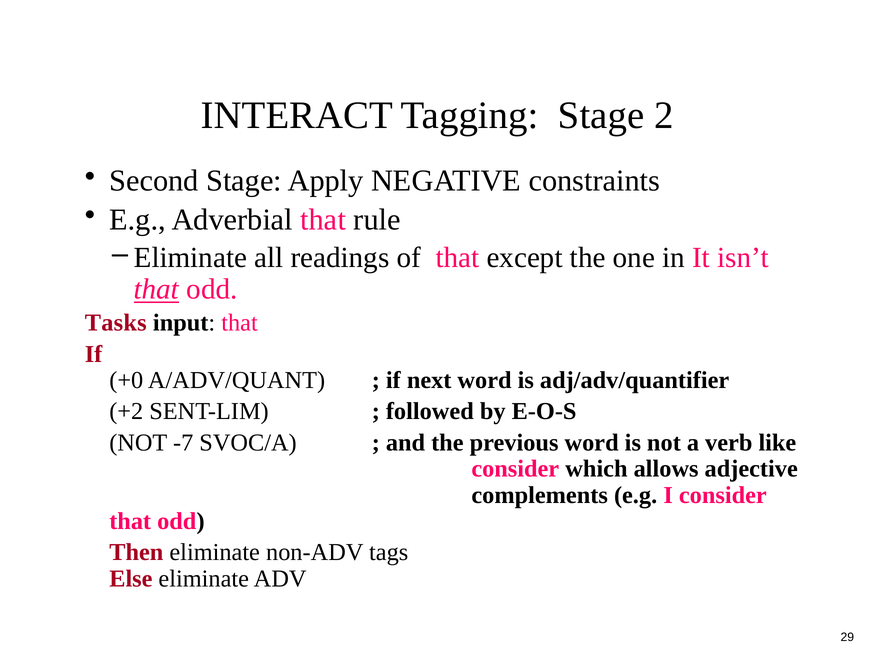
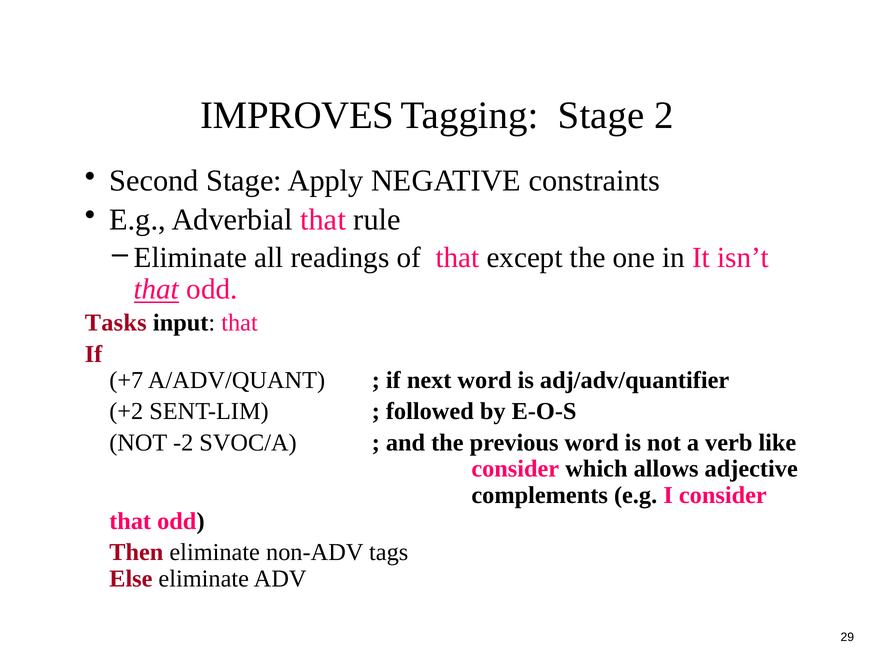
INTERACT: INTERACT -> IMPROVES
+0: +0 -> +7
-7: -7 -> -2
